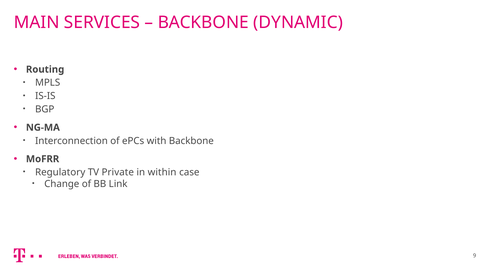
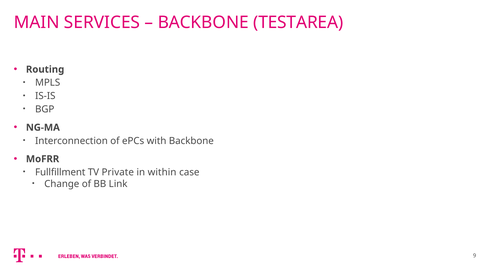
DYNAMIC: DYNAMIC -> TESTAREA
Regulatory: Regulatory -> Fullfillment
